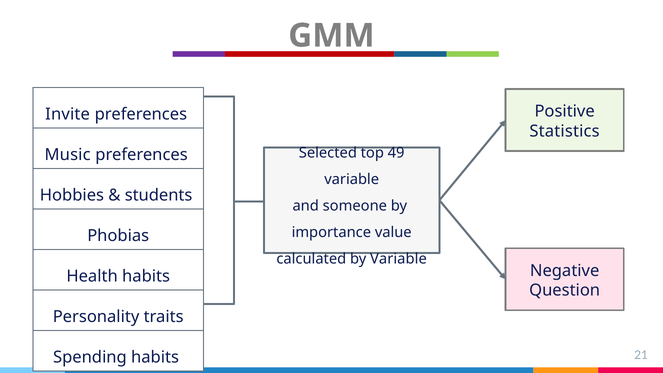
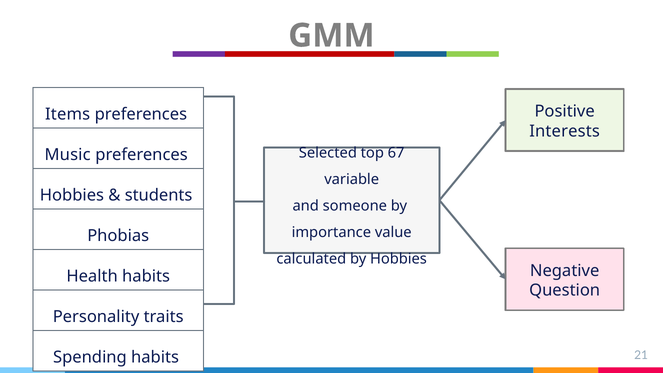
Invite: Invite -> Items
Statistics: Statistics -> Interests
49: 49 -> 67
by Variable: Variable -> Hobbies
